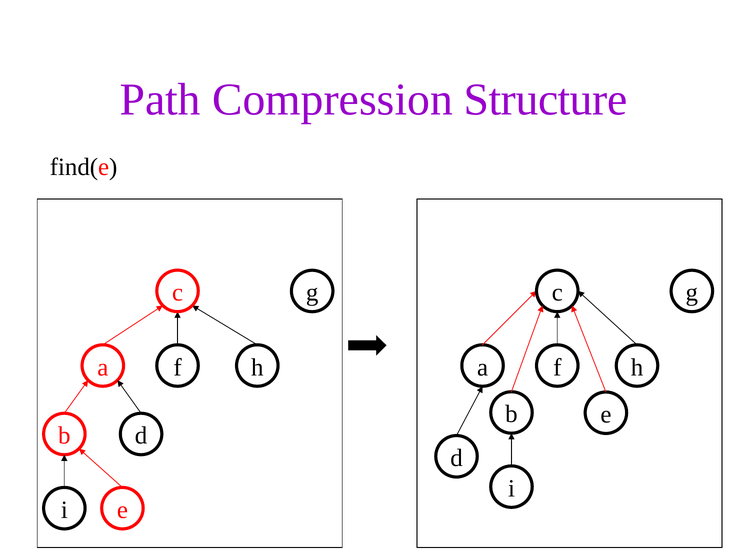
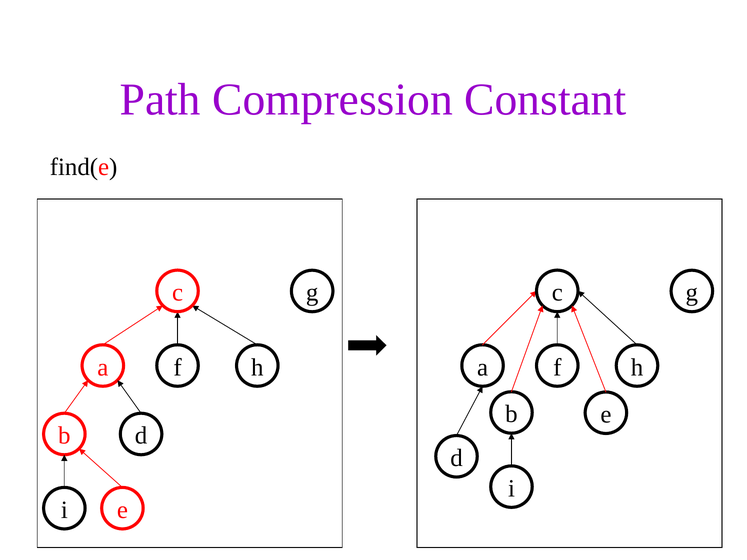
Structure: Structure -> Constant
